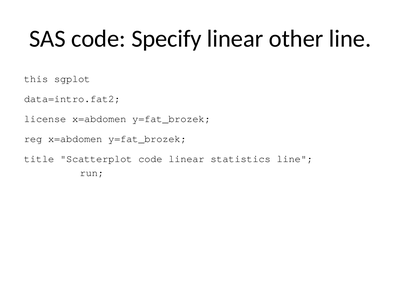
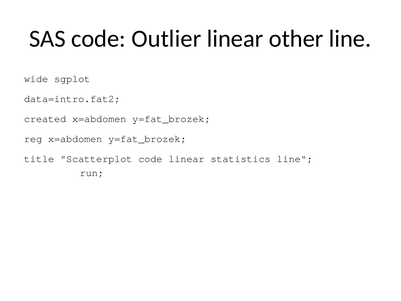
Specify: Specify -> Outlier
this: this -> wide
license: license -> created
